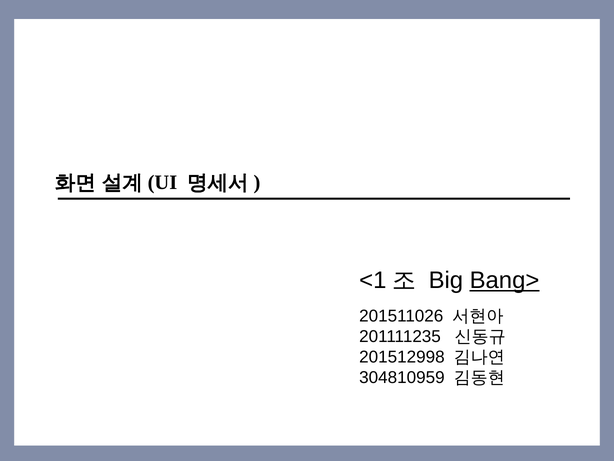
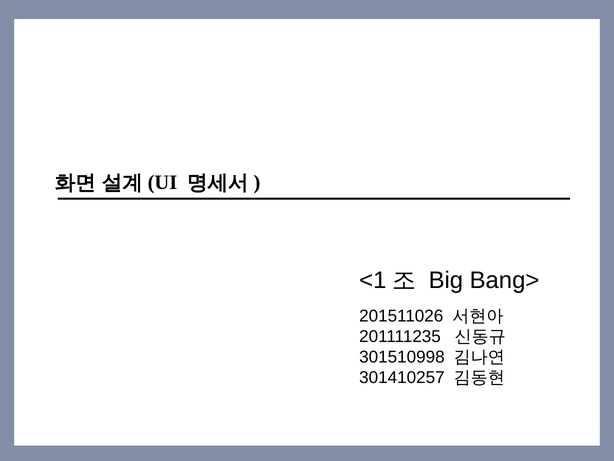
Bang> underline: present -> none
201512998: 201512998 -> 301510998
304810959: 304810959 -> 301410257
